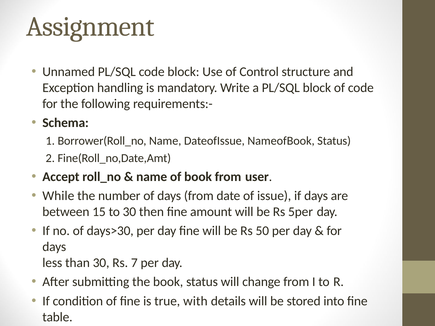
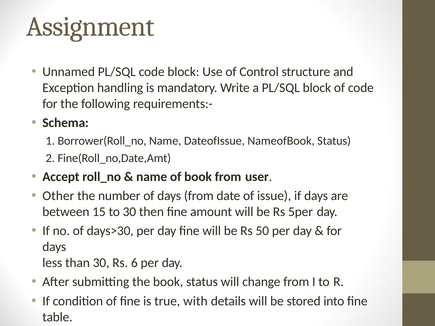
While: While -> Other
7: 7 -> 6
